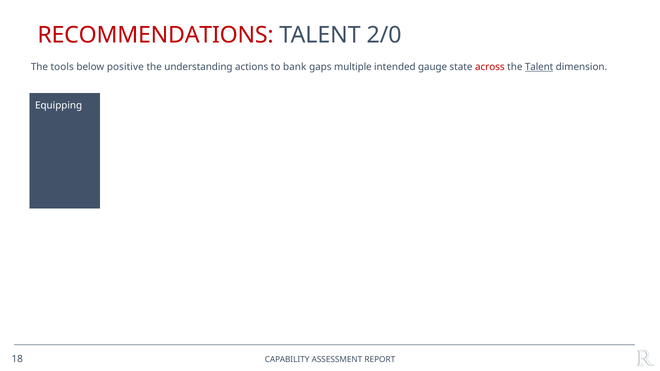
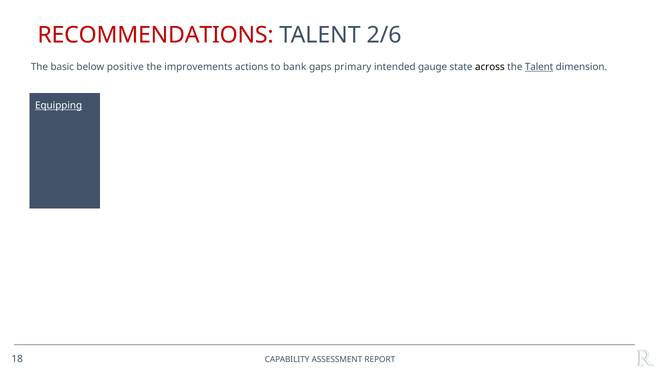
2/0: 2/0 -> 2/6
tools: tools -> basic
understanding: understanding -> improvements
multiple: multiple -> primary
across colour: red -> black
Equipping underline: none -> present
